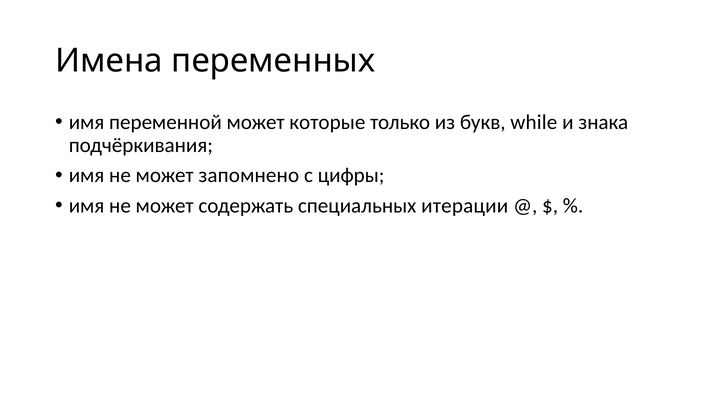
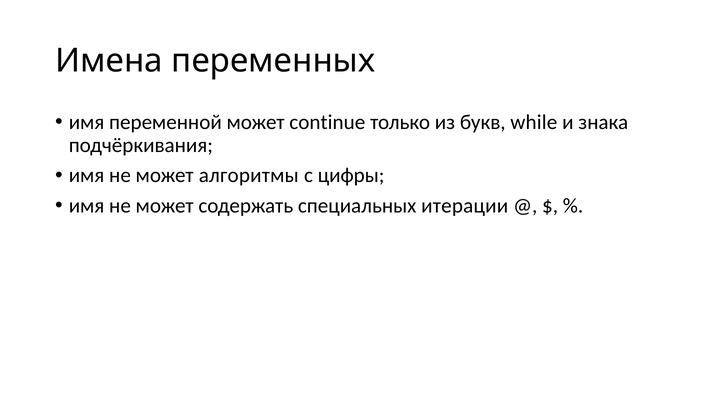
которые: которые -> continue
запомнено: запомнено -> алгоритмы
